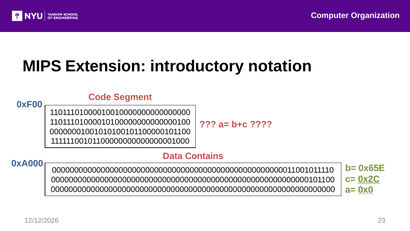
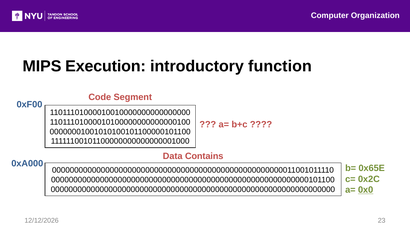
Extension: Extension -> Execution
notation: notation -> function
0x2C underline: present -> none
